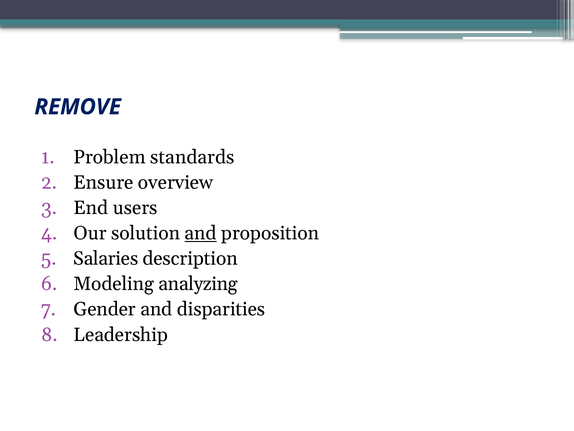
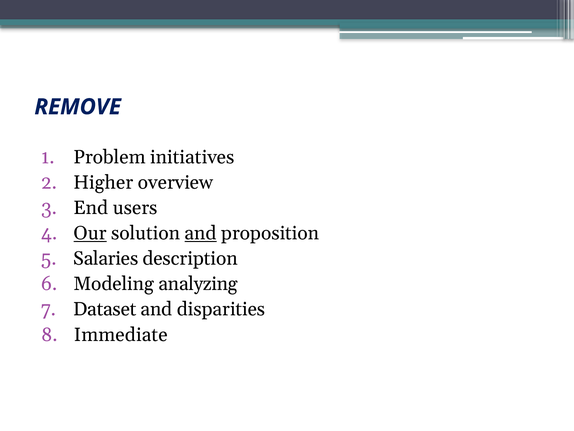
standards: standards -> initiatives
Ensure: Ensure -> Higher
Our underline: none -> present
Gender: Gender -> Dataset
Leadership: Leadership -> Immediate
